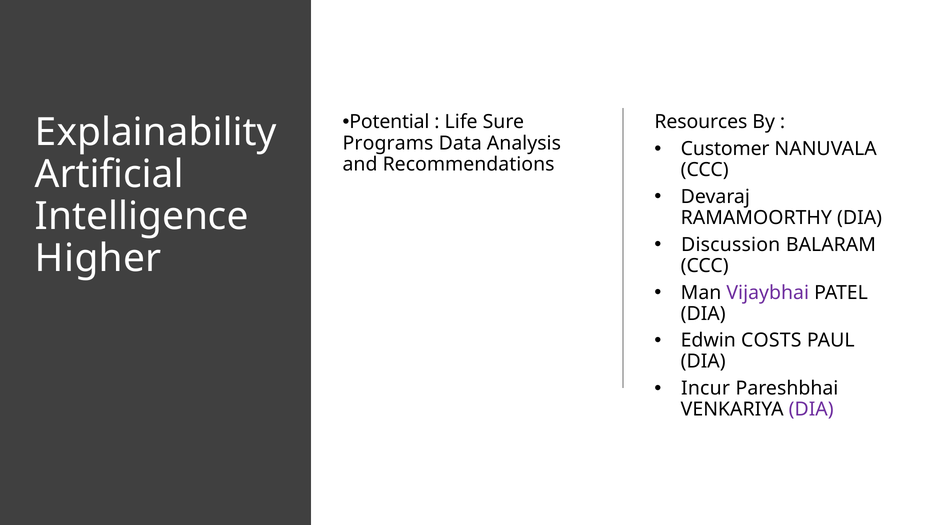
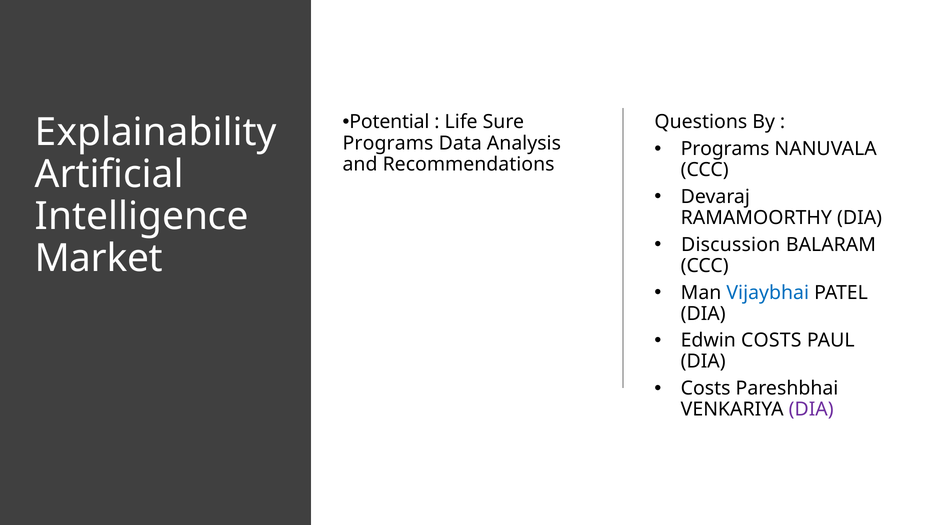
Resources: Resources -> Questions
Customer at (725, 149): Customer -> Programs
Higher: Higher -> Market
Vijaybhai colour: purple -> blue
Incur at (706, 389): Incur -> Costs
